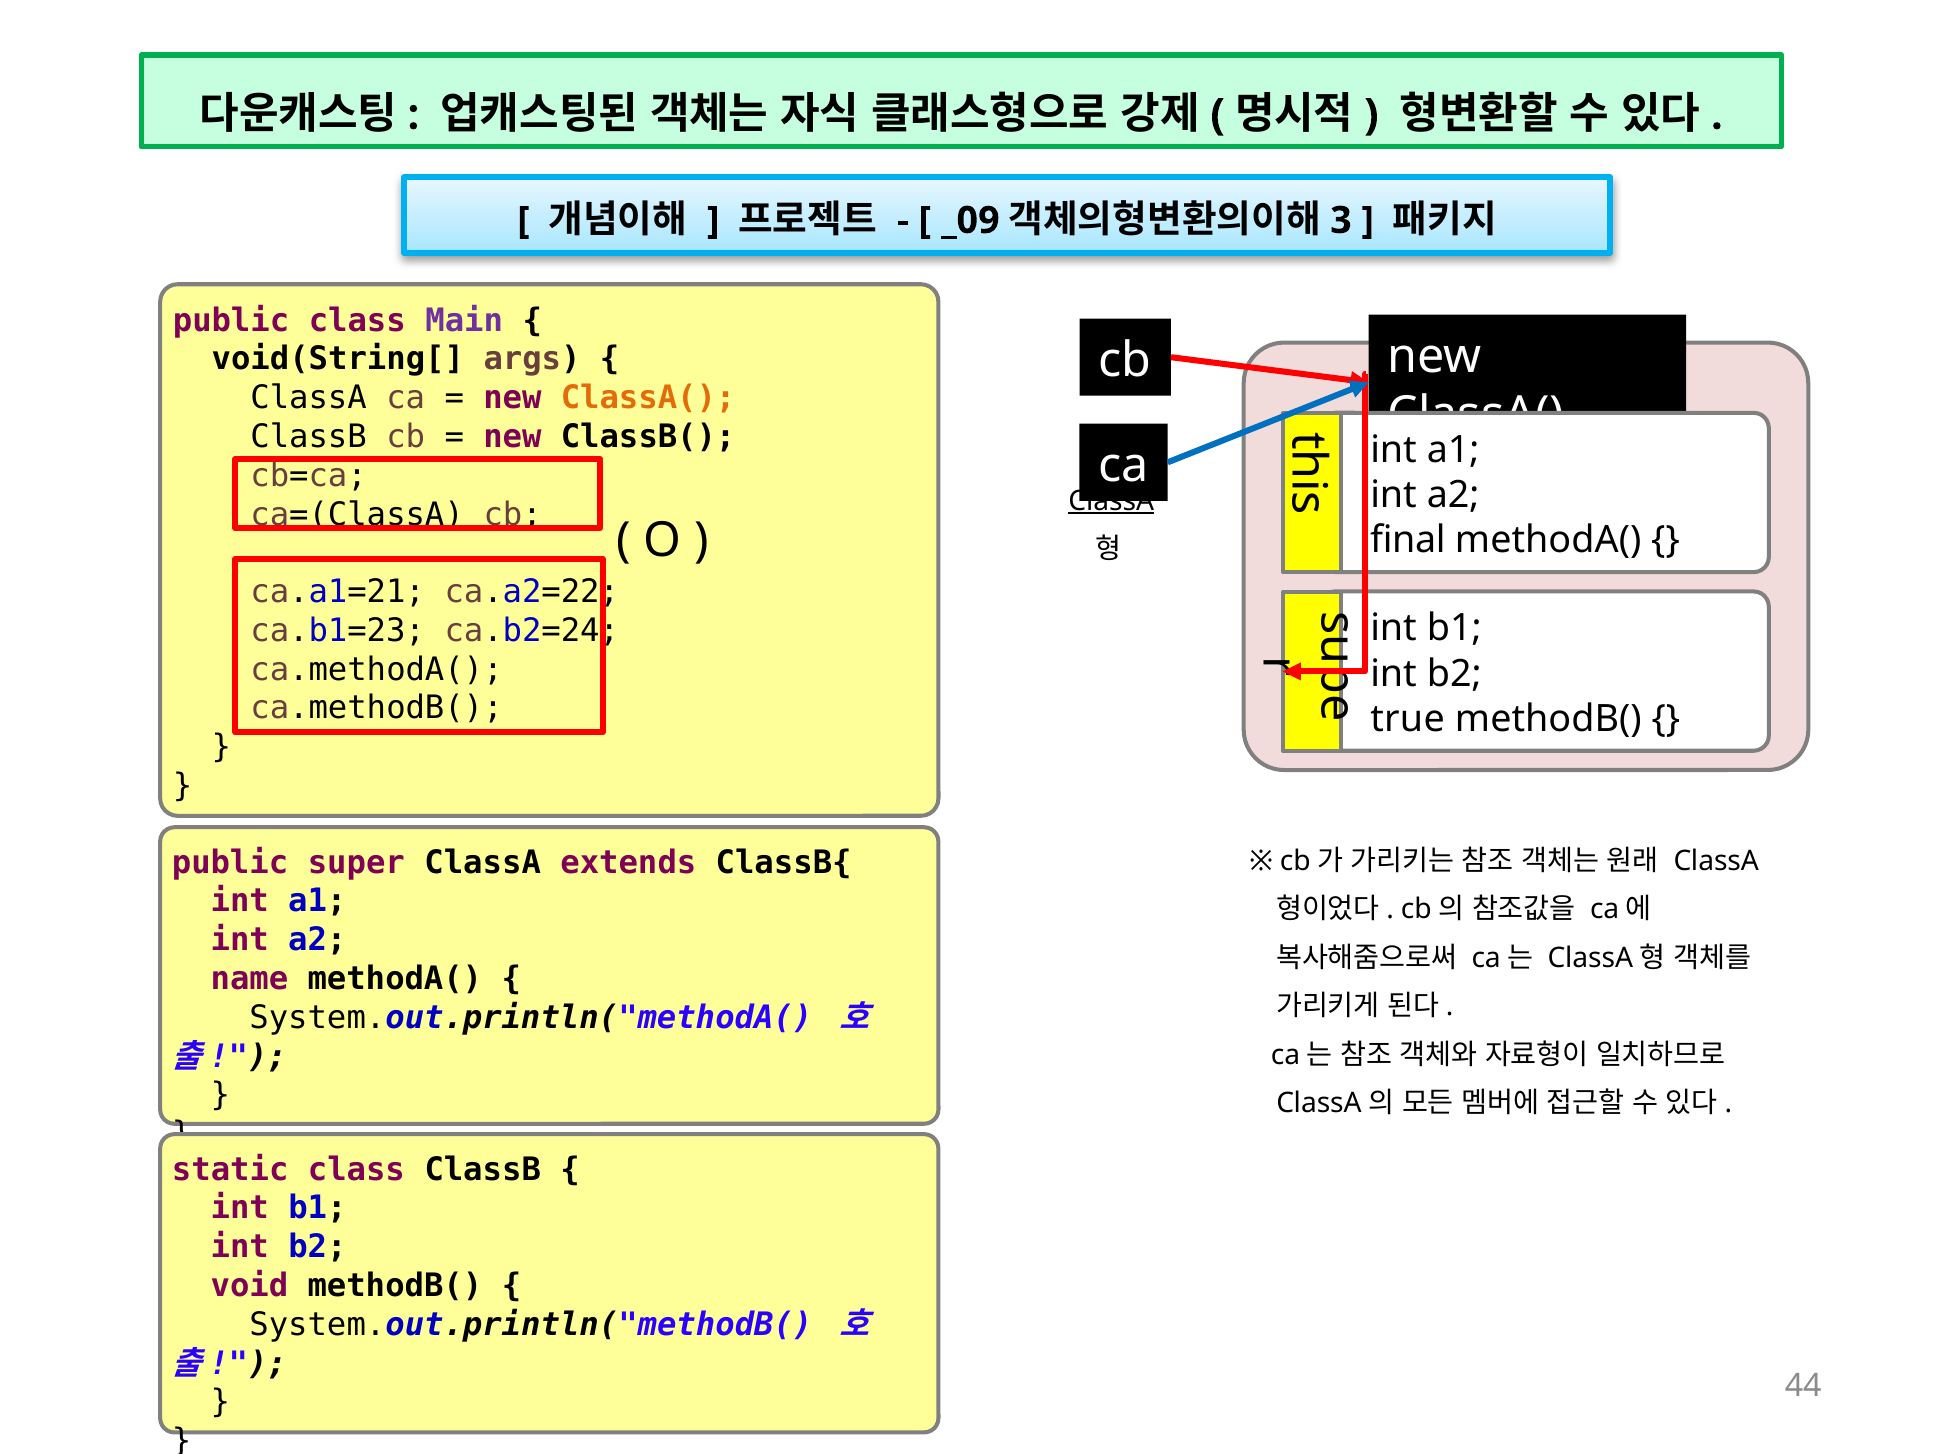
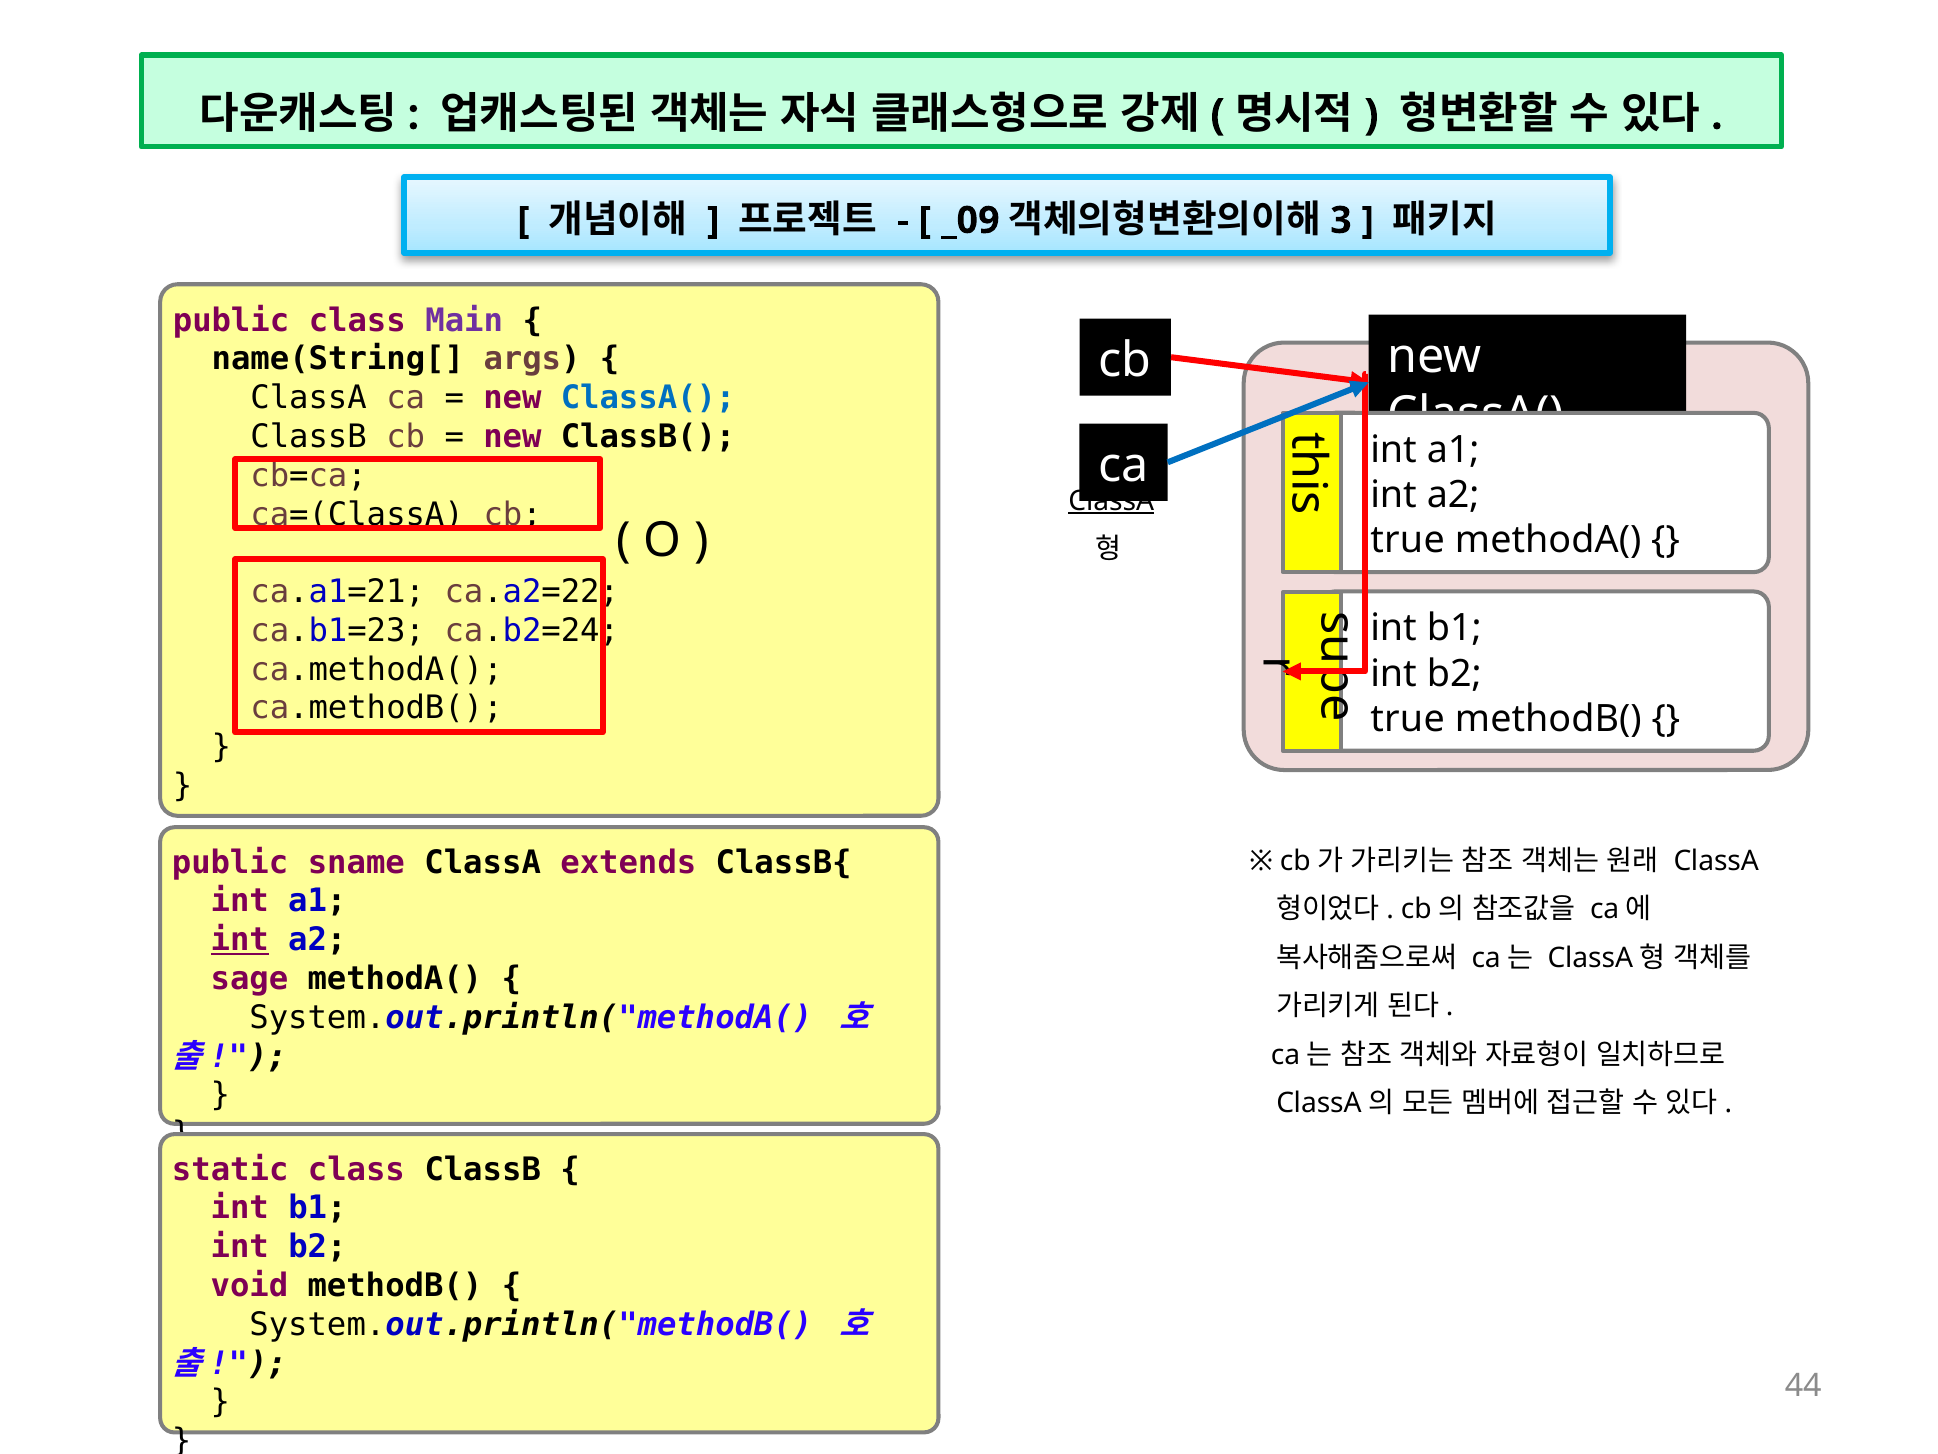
void(String[: void(String[ -> name(String[
ClassA( at (648, 398) colour: orange -> blue
final at (1408, 540): final -> true
super: super -> sname
int at (240, 940) underline: none -> present
name: name -> sage
